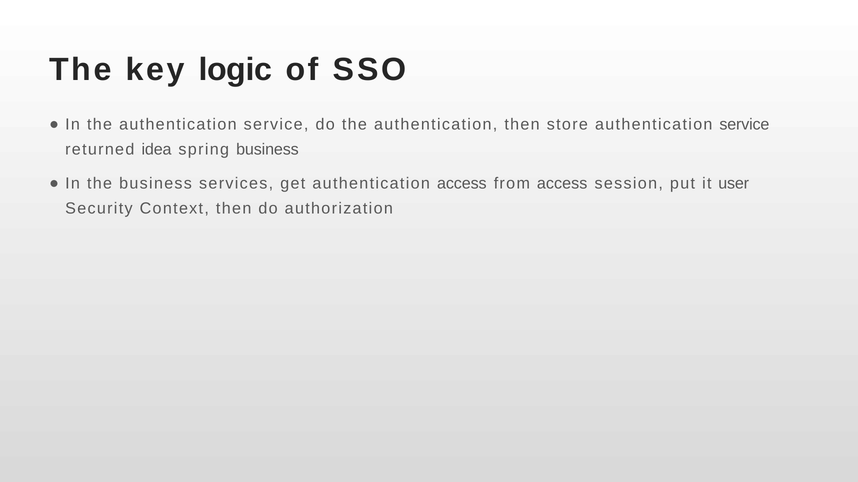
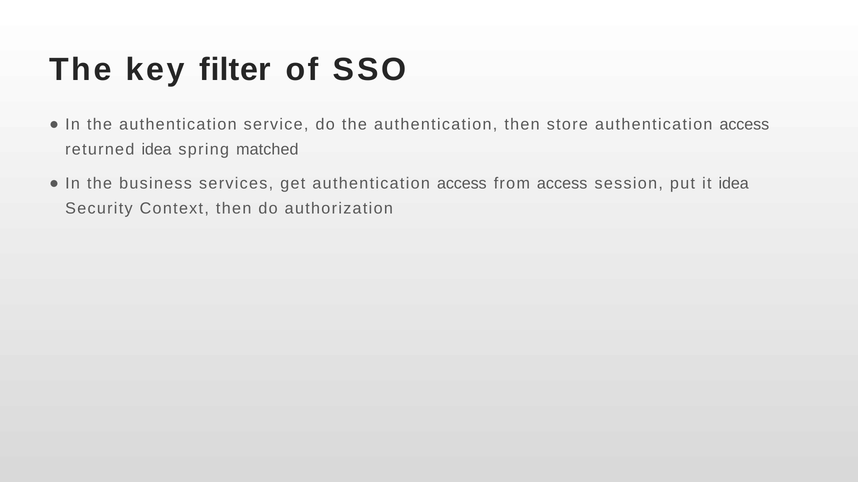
logic: logic -> filter
store authentication service: service -> access
spring business: business -> matched
it user: user -> idea
